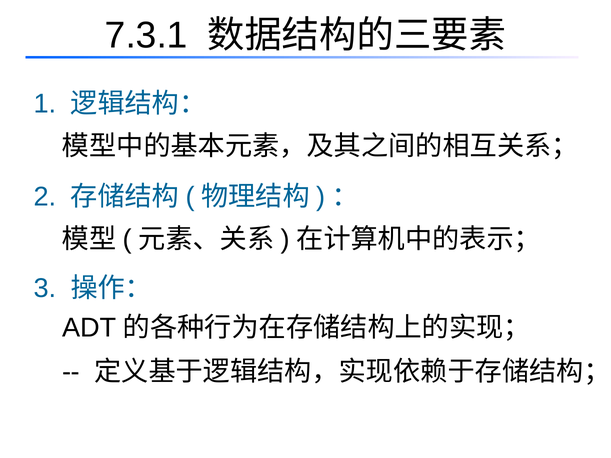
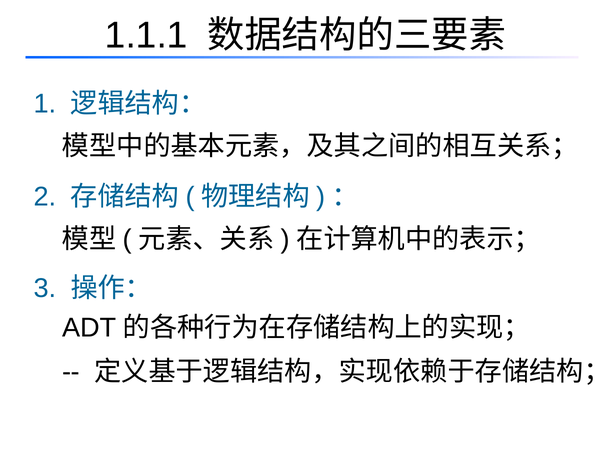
7.3.1: 7.3.1 -> 1.1.1
